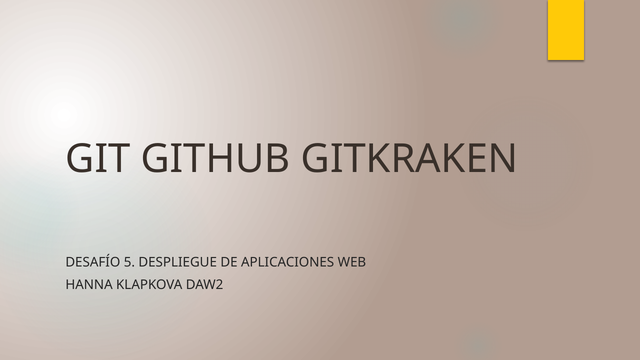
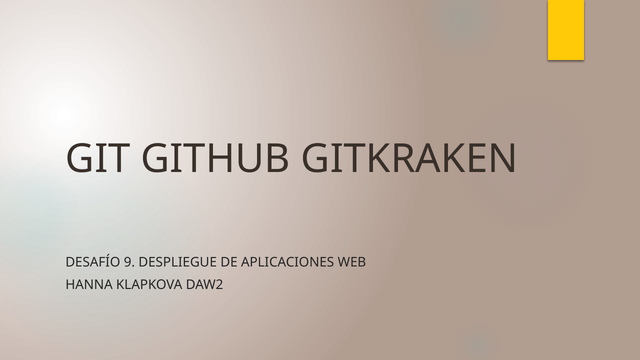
5: 5 -> 9
